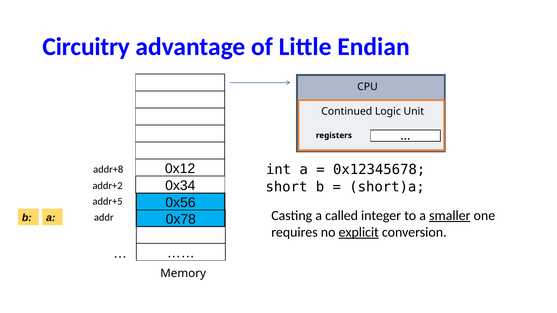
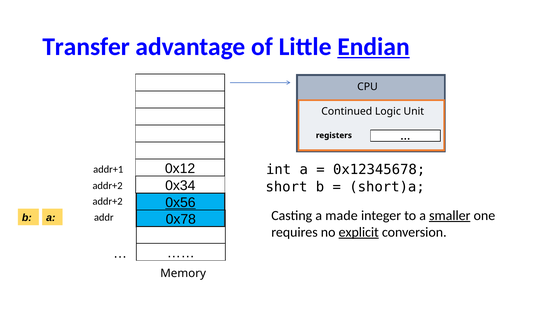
Circuitry: Circuitry -> Transfer
Endian underline: none -> present
addr+8: addr+8 -> addr+1
0x56 underline: none -> present
addr+5 at (108, 202): addr+5 -> addr+2
called: called -> made
